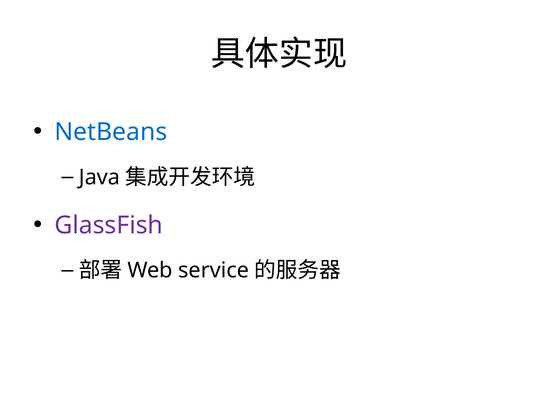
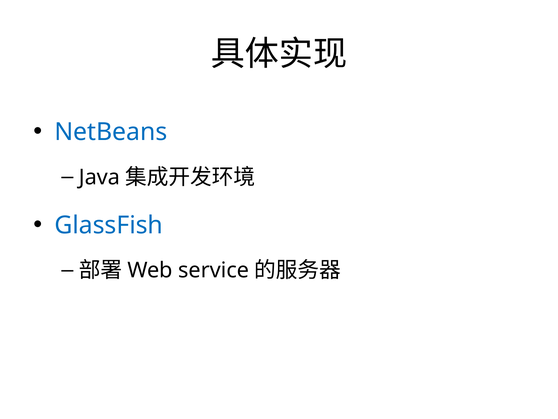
GlassFish colour: purple -> blue
